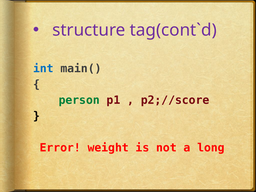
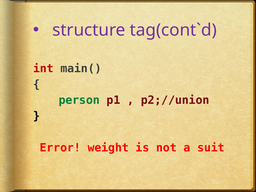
int colour: blue -> red
p2;//score: p2;//score -> p2;//union
long: long -> suit
